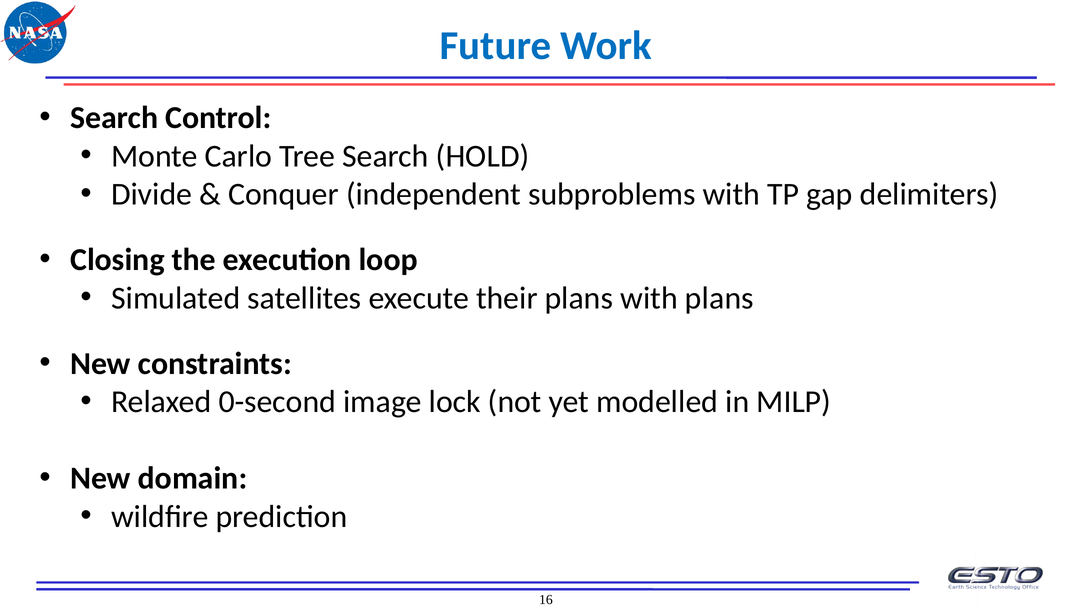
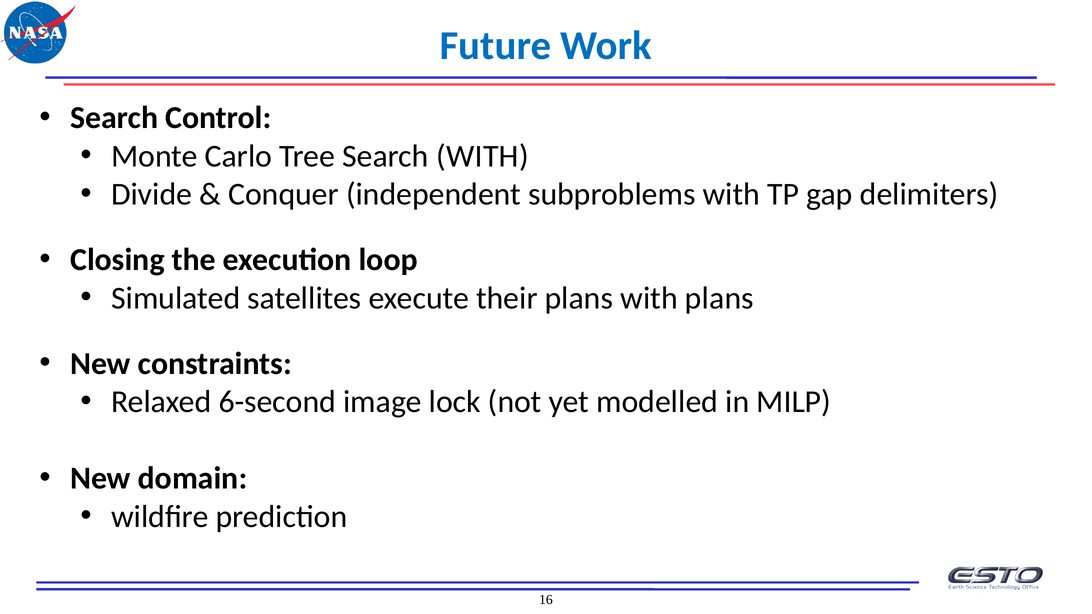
Search HOLD: HOLD -> WITH
0-second: 0-second -> 6-second
